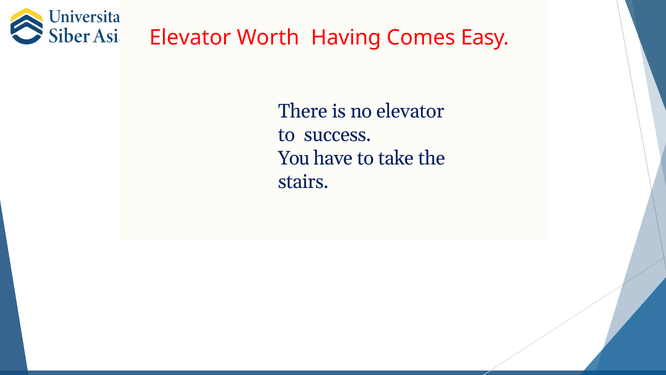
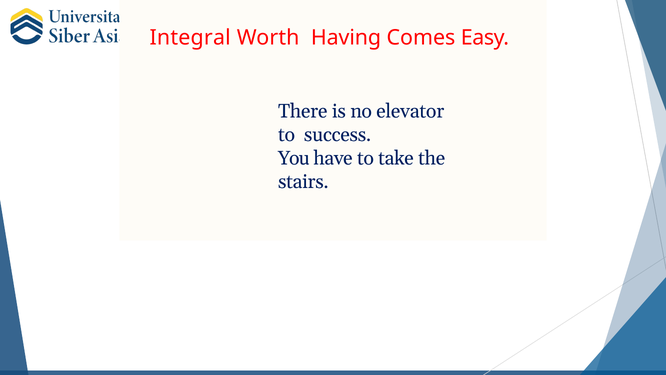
Elevator at (190, 38): Elevator -> Integral
